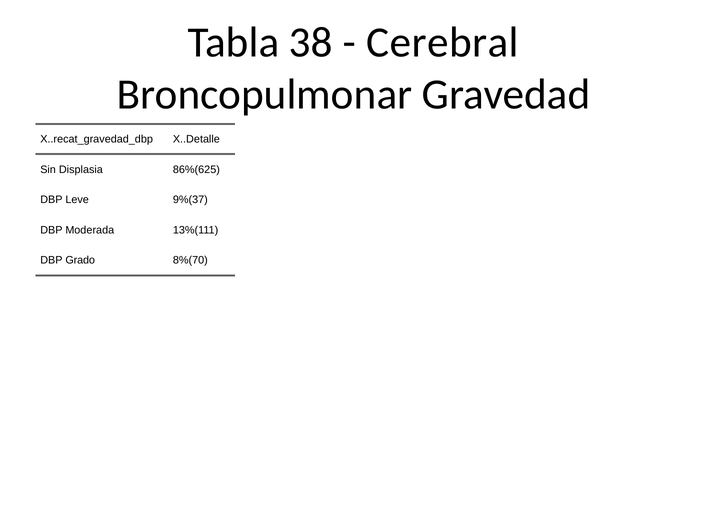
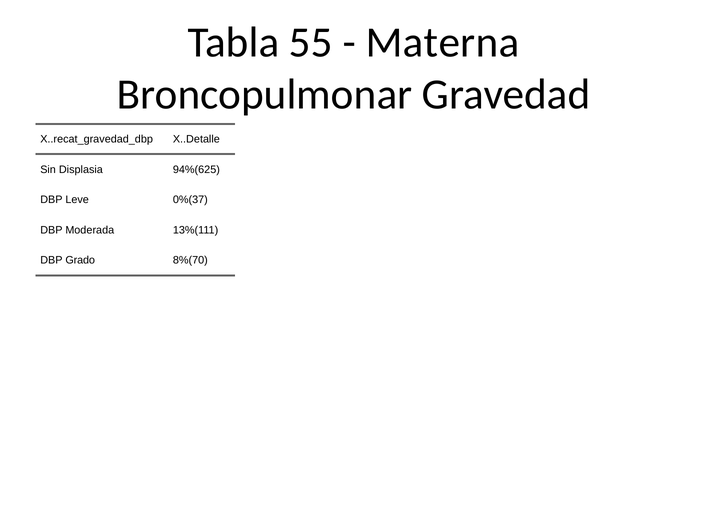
38: 38 -> 55
Cerebral: Cerebral -> Materna
86%(625: 86%(625 -> 94%(625
9%(37: 9%(37 -> 0%(37
